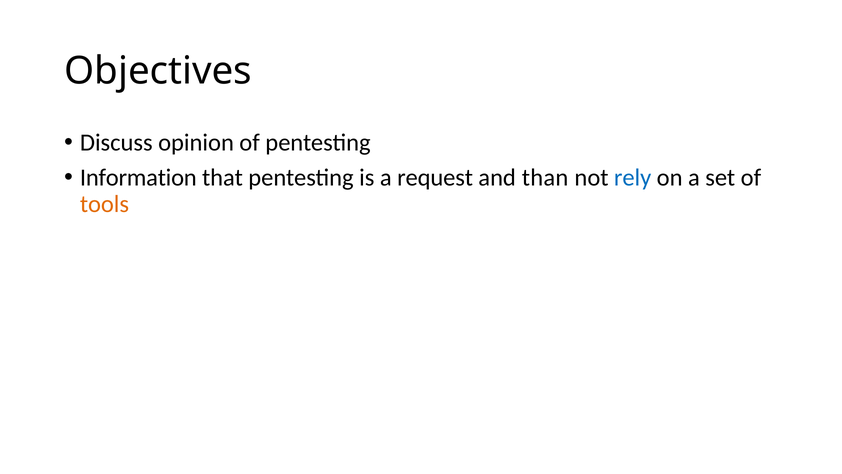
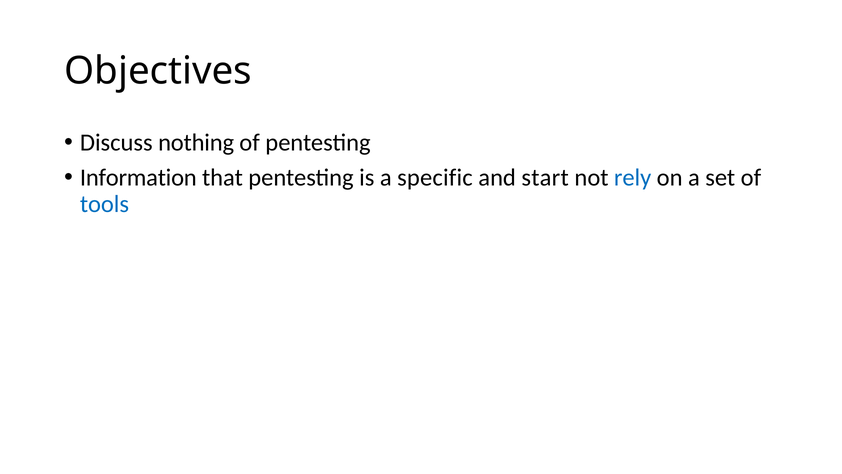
opinion: opinion -> nothing
request: request -> specific
than: than -> start
tools colour: orange -> blue
